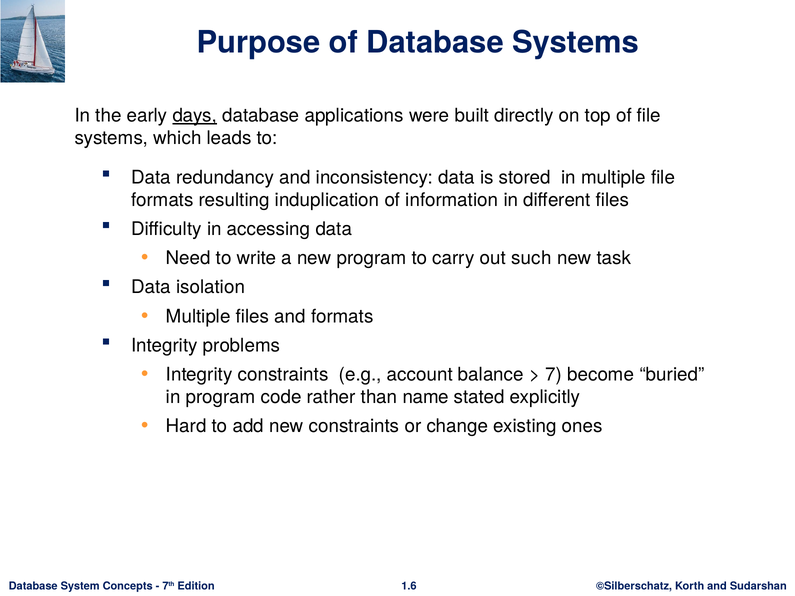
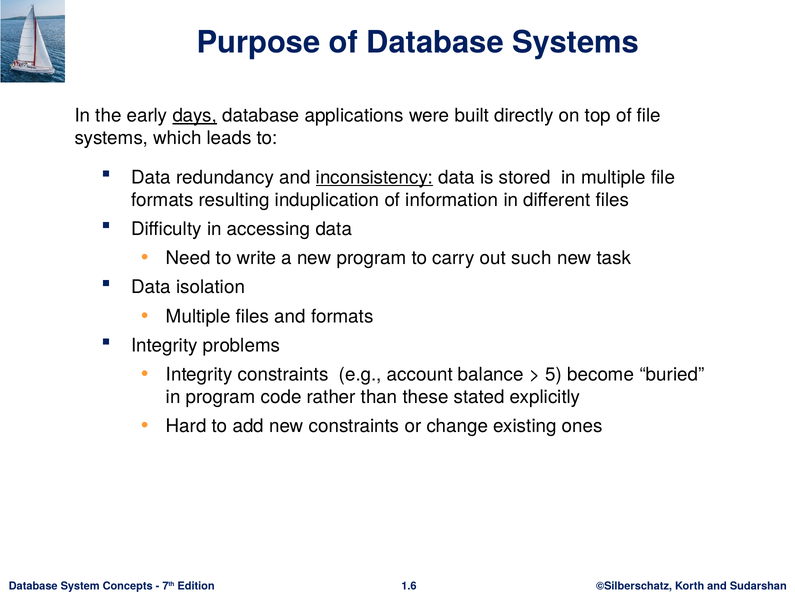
inconsistency underline: none -> present
7: 7 -> 5
name: name -> these
